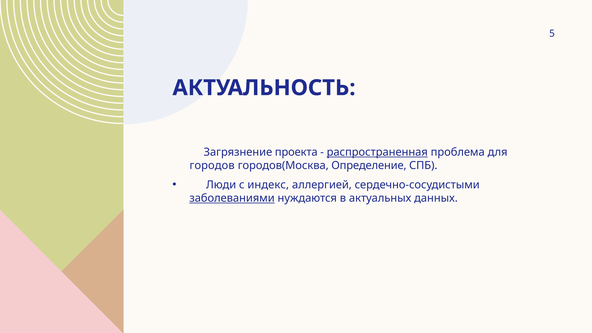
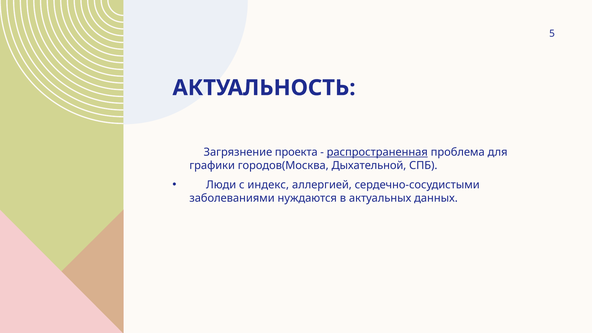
городов: городов -> графики
Определение: Определение -> Дыхательной
заболеваниями underline: present -> none
